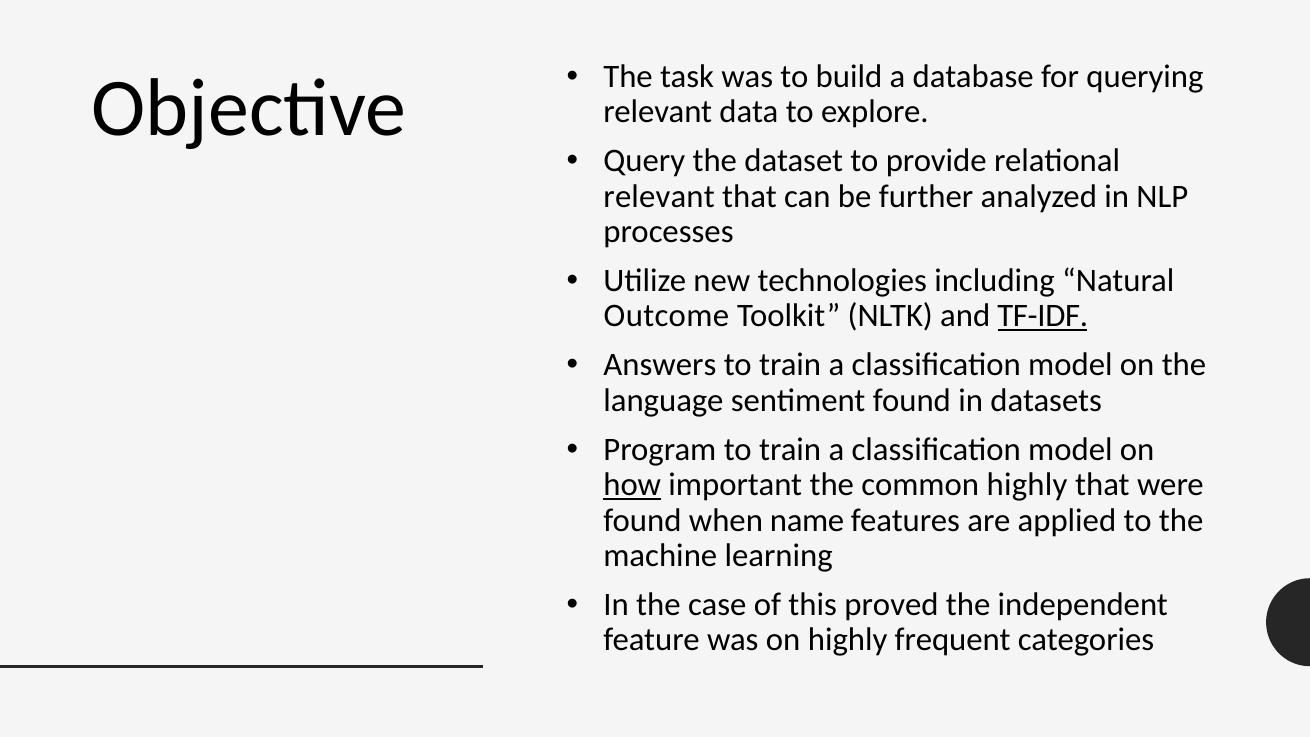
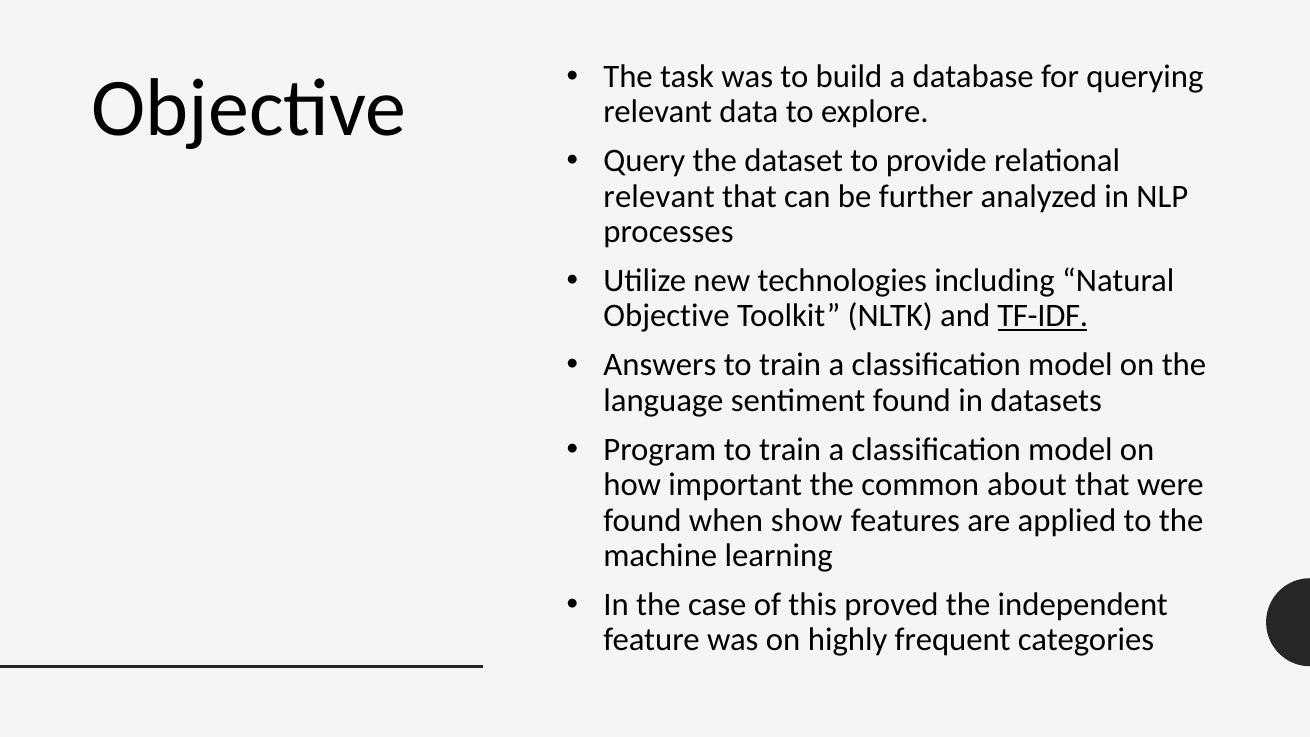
Outcome at (666, 316): Outcome -> Objective
how underline: present -> none
common highly: highly -> about
name: name -> show
